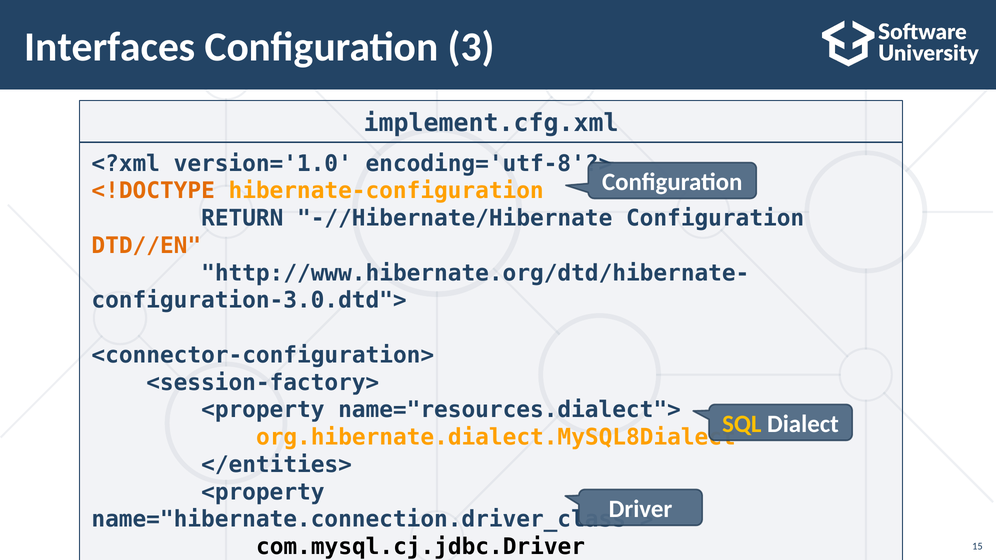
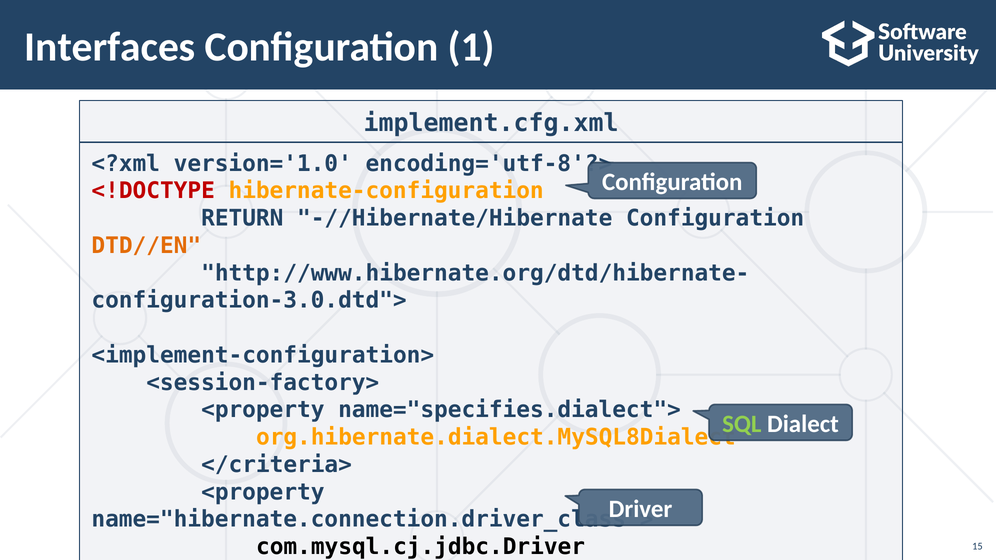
3: 3 -> 1
<!DOCTYPE colour: orange -> red
<connector-configuration>: <connector-configuration> -> <implement-configuration>
name="resources.dialect">: name="resources.dialect"> -> name="specifies.dialect">
SQL colour: yellow -> light green
</entities>: </entities> -> </criteria>
